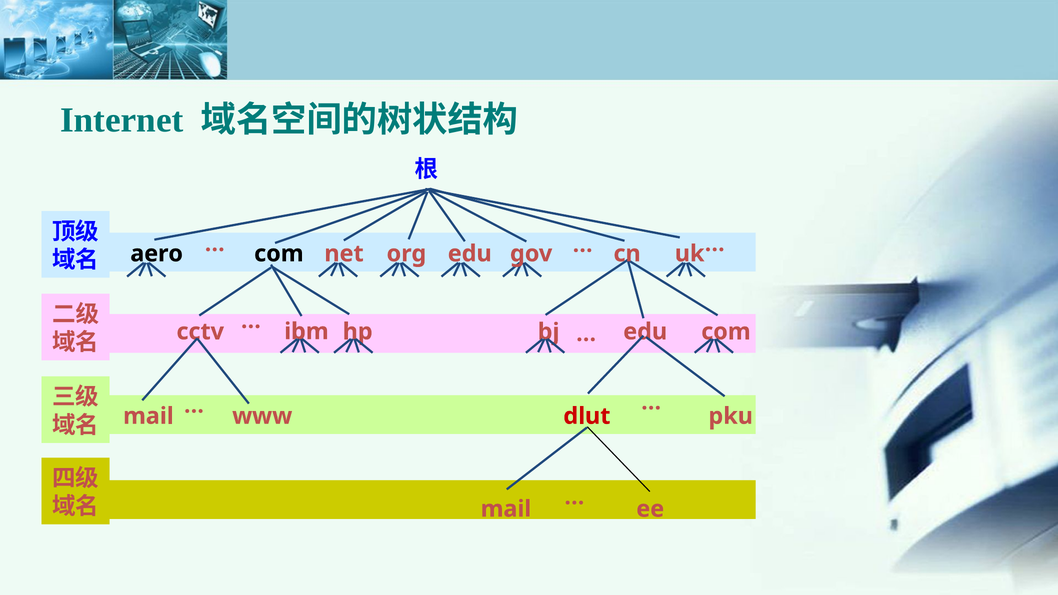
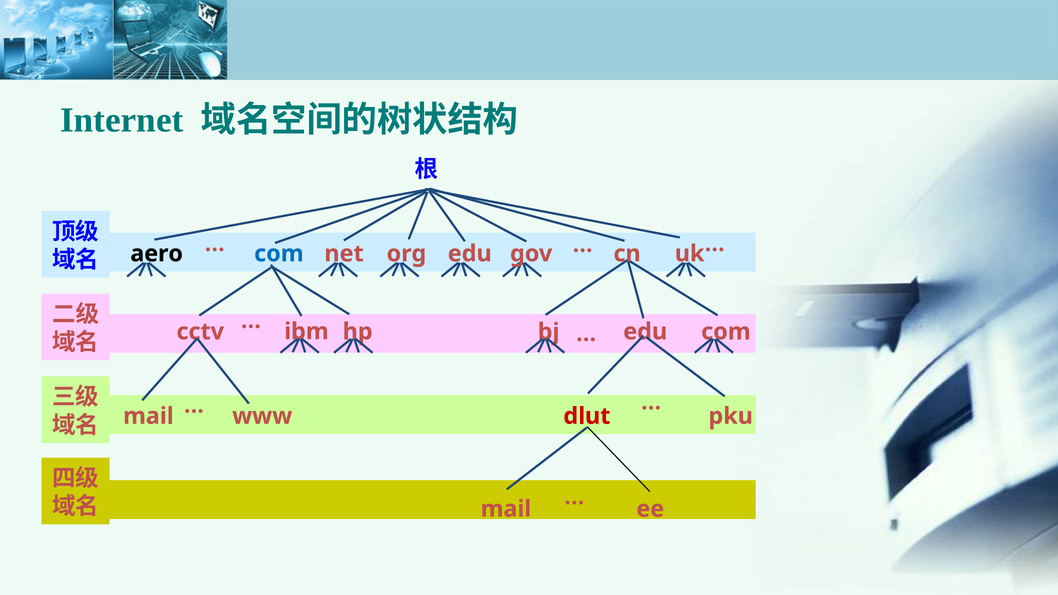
com at (279, 254) colour: black -> blue
